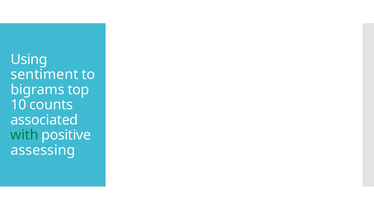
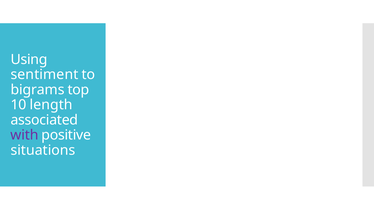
counts: counts -> length
with colour: green -> purple
assessing: assessing -> situations
